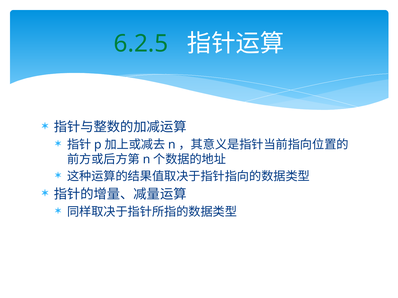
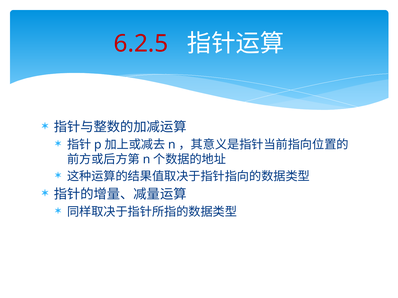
6.2.5 colour: green -> red
